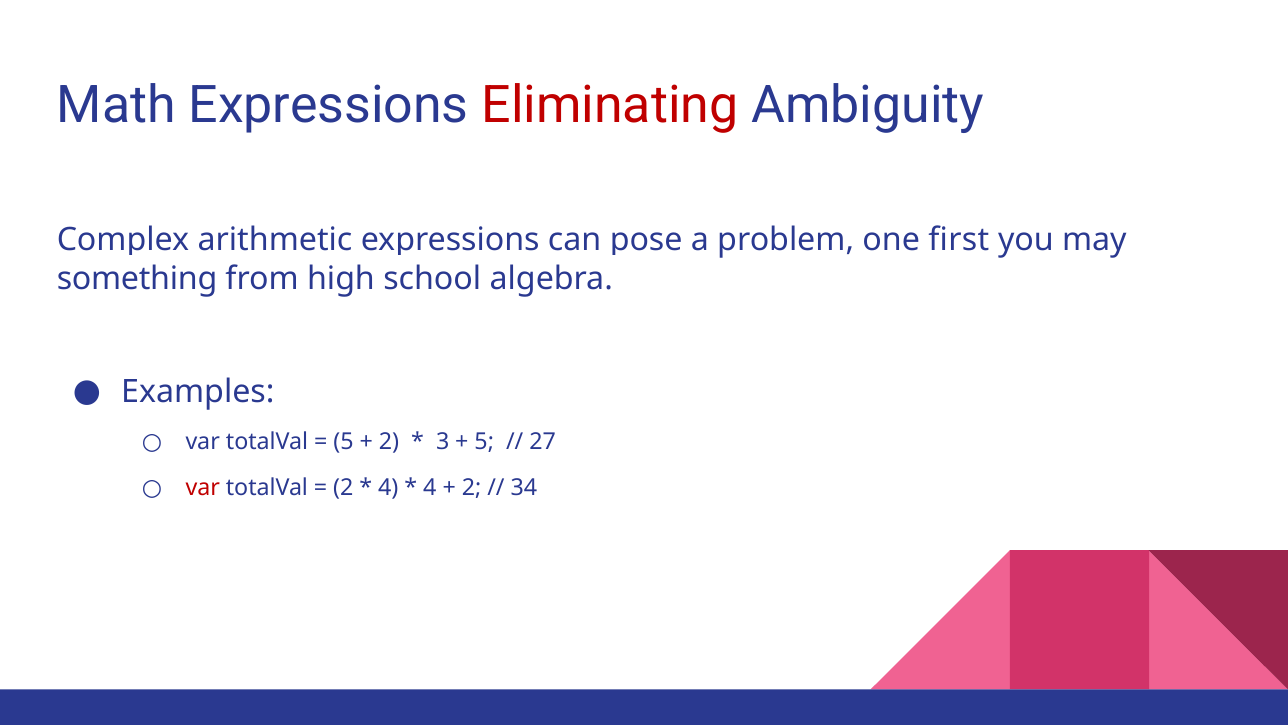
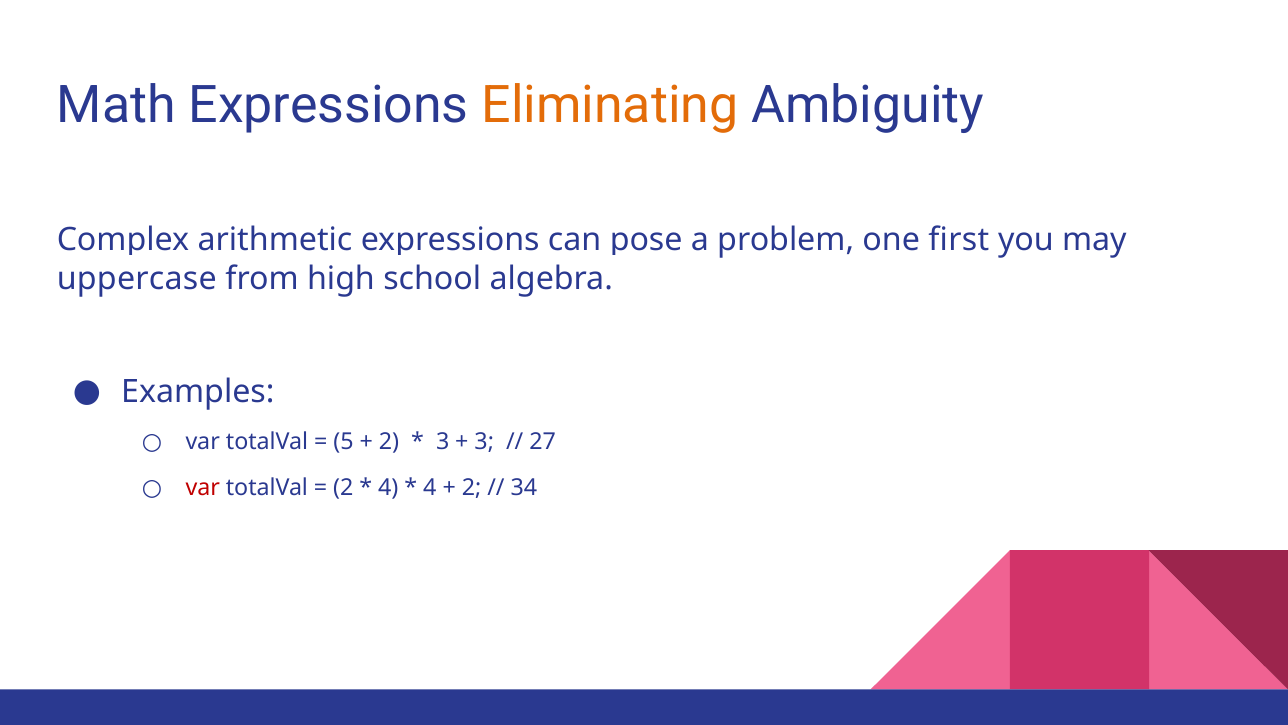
Eliminating colour: red -> orange
something: something -> uppercase
5 at (484, 442): 5 -> 3
